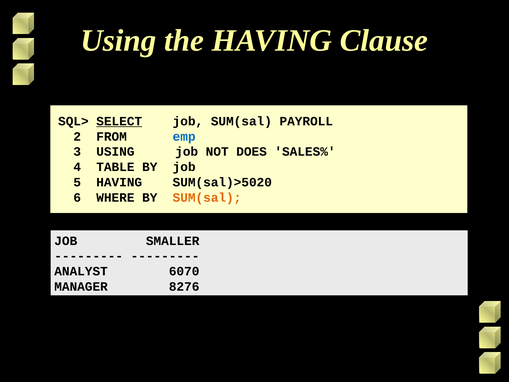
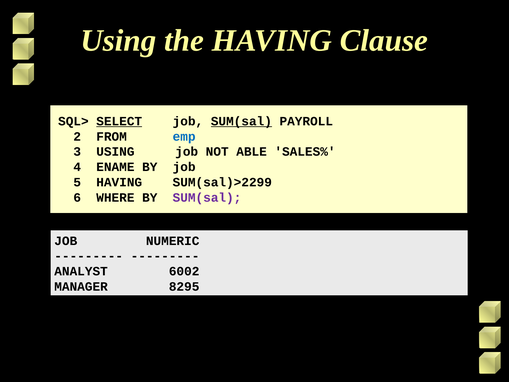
SUM(sal at (241, 121) underline: none -> present
DOES: DOES -> ABLE
TABLE: TABLE -> ENAME
SUM(sal)>5020: SUM(sal)>5020 -> SUM(sal)>2299
SUM(sal at (207, 197) colour: orange -> purple
SMALLER: SMALLER -> NUMERIC
6070: 6070 -> 6002
8276: 8276 -> 8295
